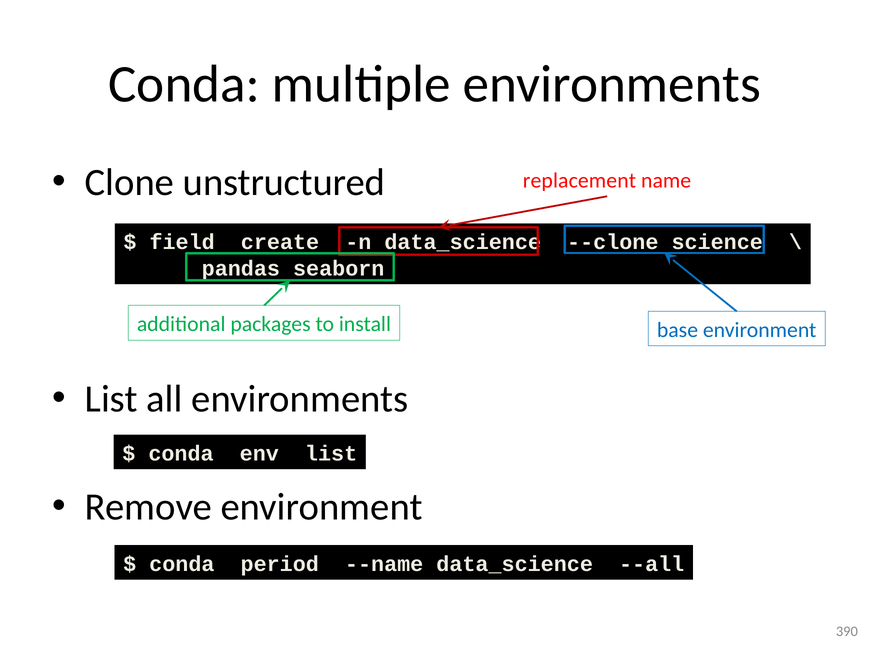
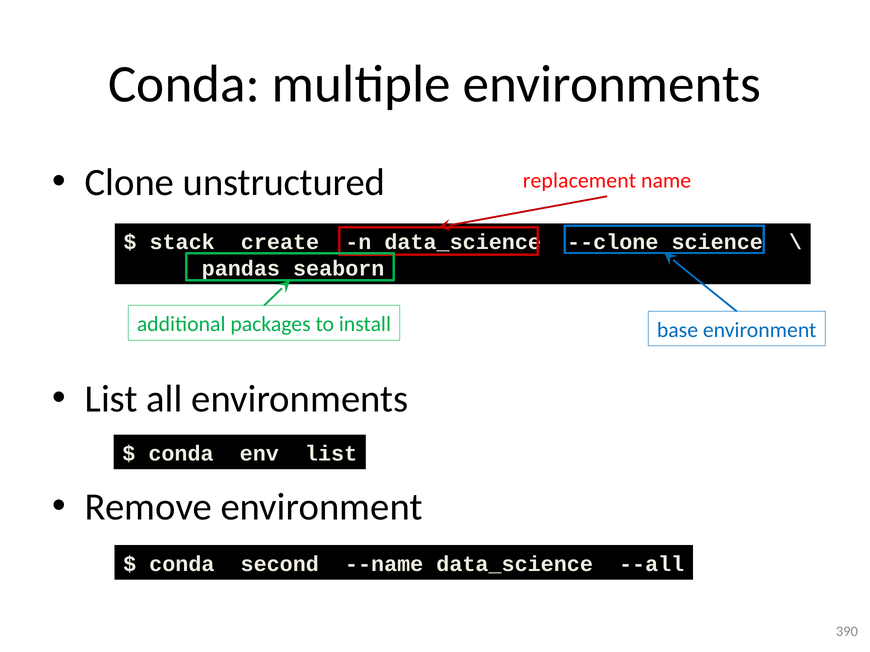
field: field -> stack
period: period -> second
